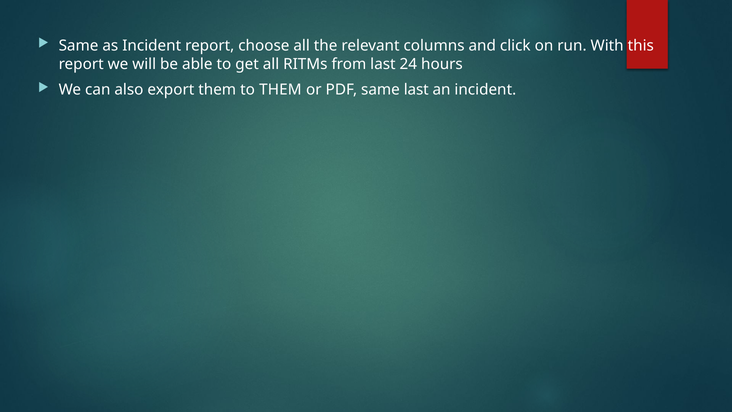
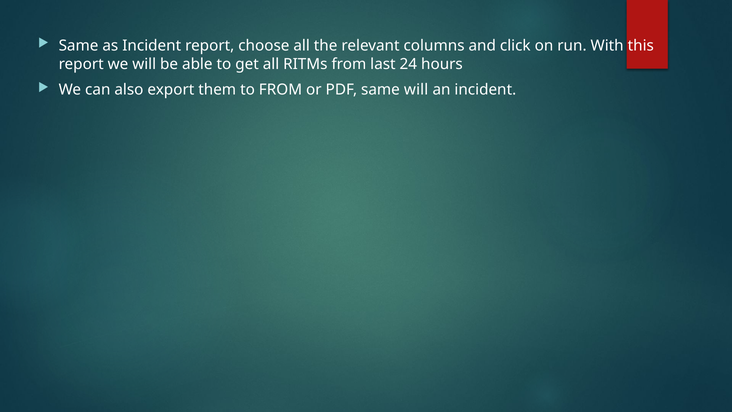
to THEM: THEM -> FROM
same last: last -> will
